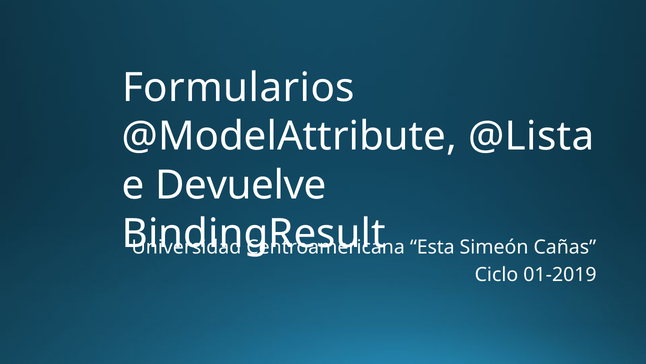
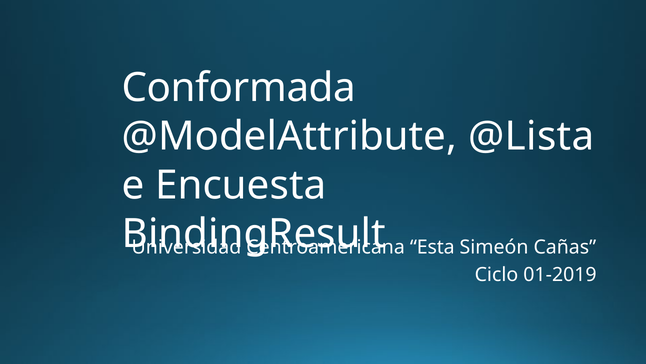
Formularios: Formularios -> Conformada
Devuelve: Devuelve -> Encuesta
